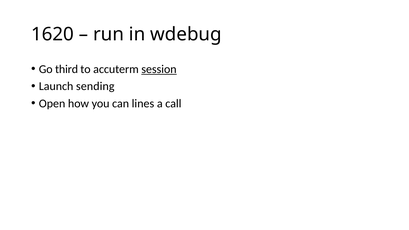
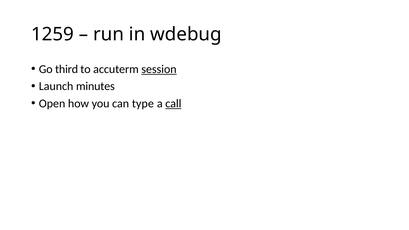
1620: 1620 -> 1259
sending: sending -> minutes
lines: lines -> type
call underline: none -> present
